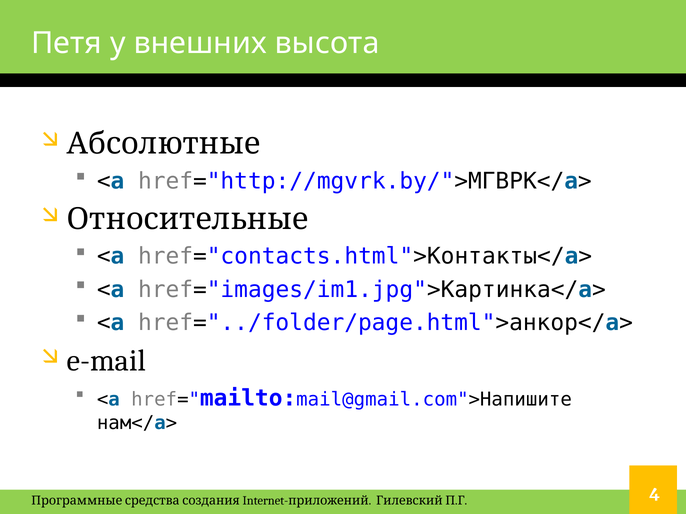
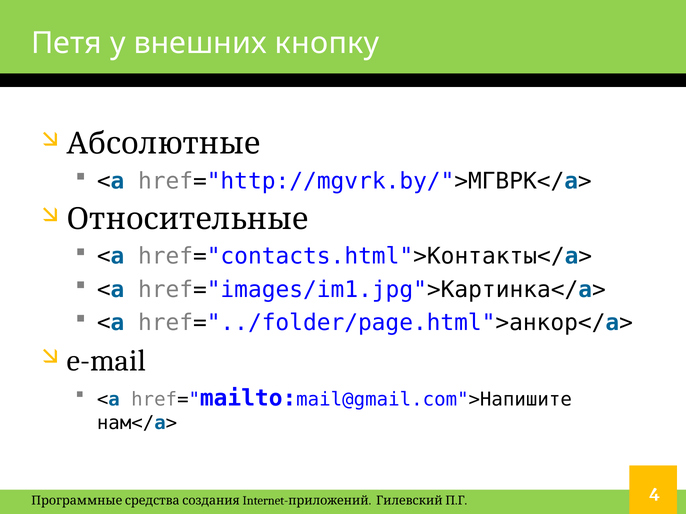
высота: высота -> кнопку
